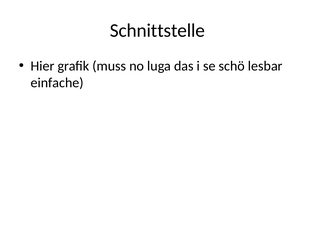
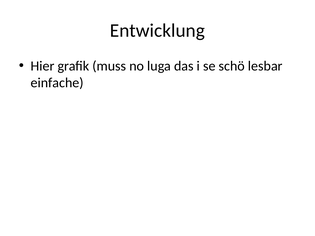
Schnittstelle: Schnittstelle -> Entwicklung
